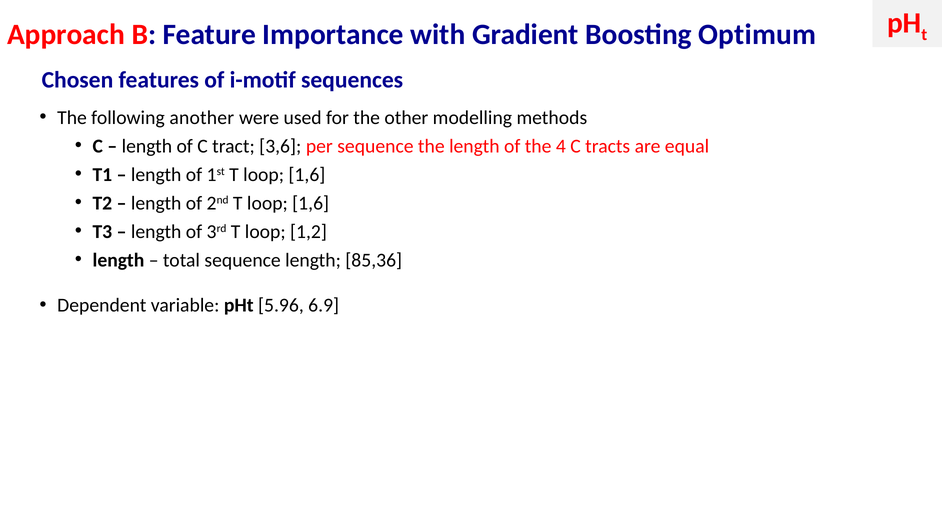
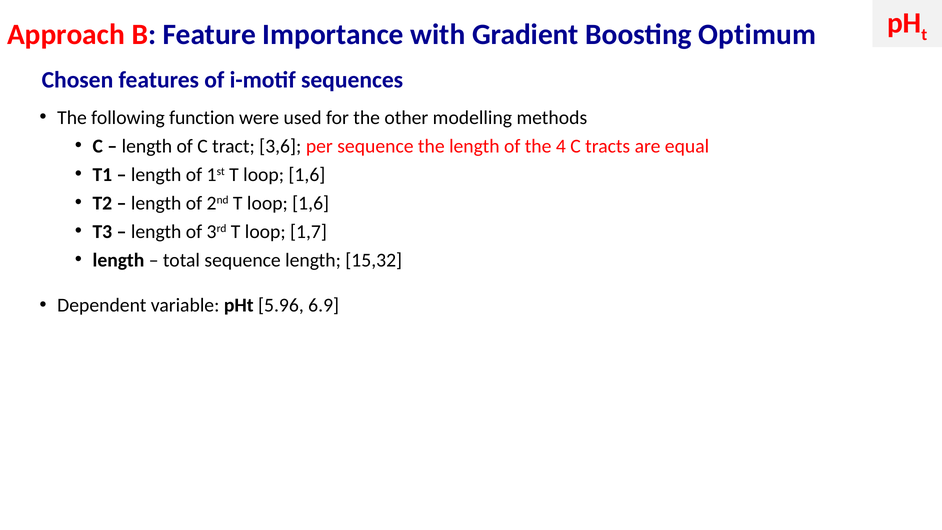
another: another -> function
1,2: 1,2 -> 1,7
85,36: 85,36 -> 15,32
